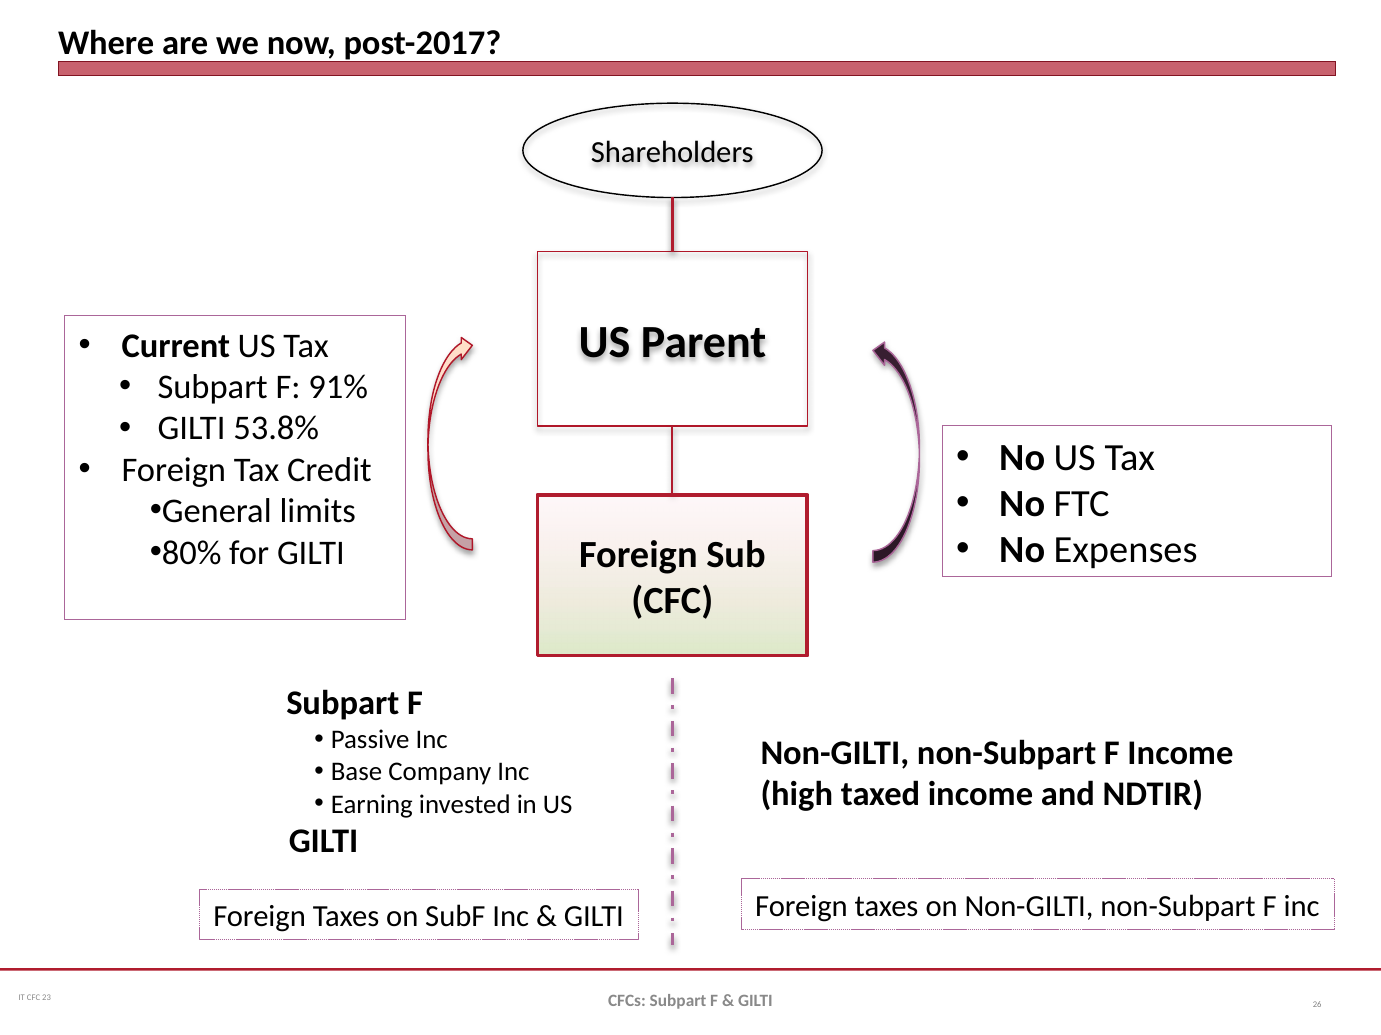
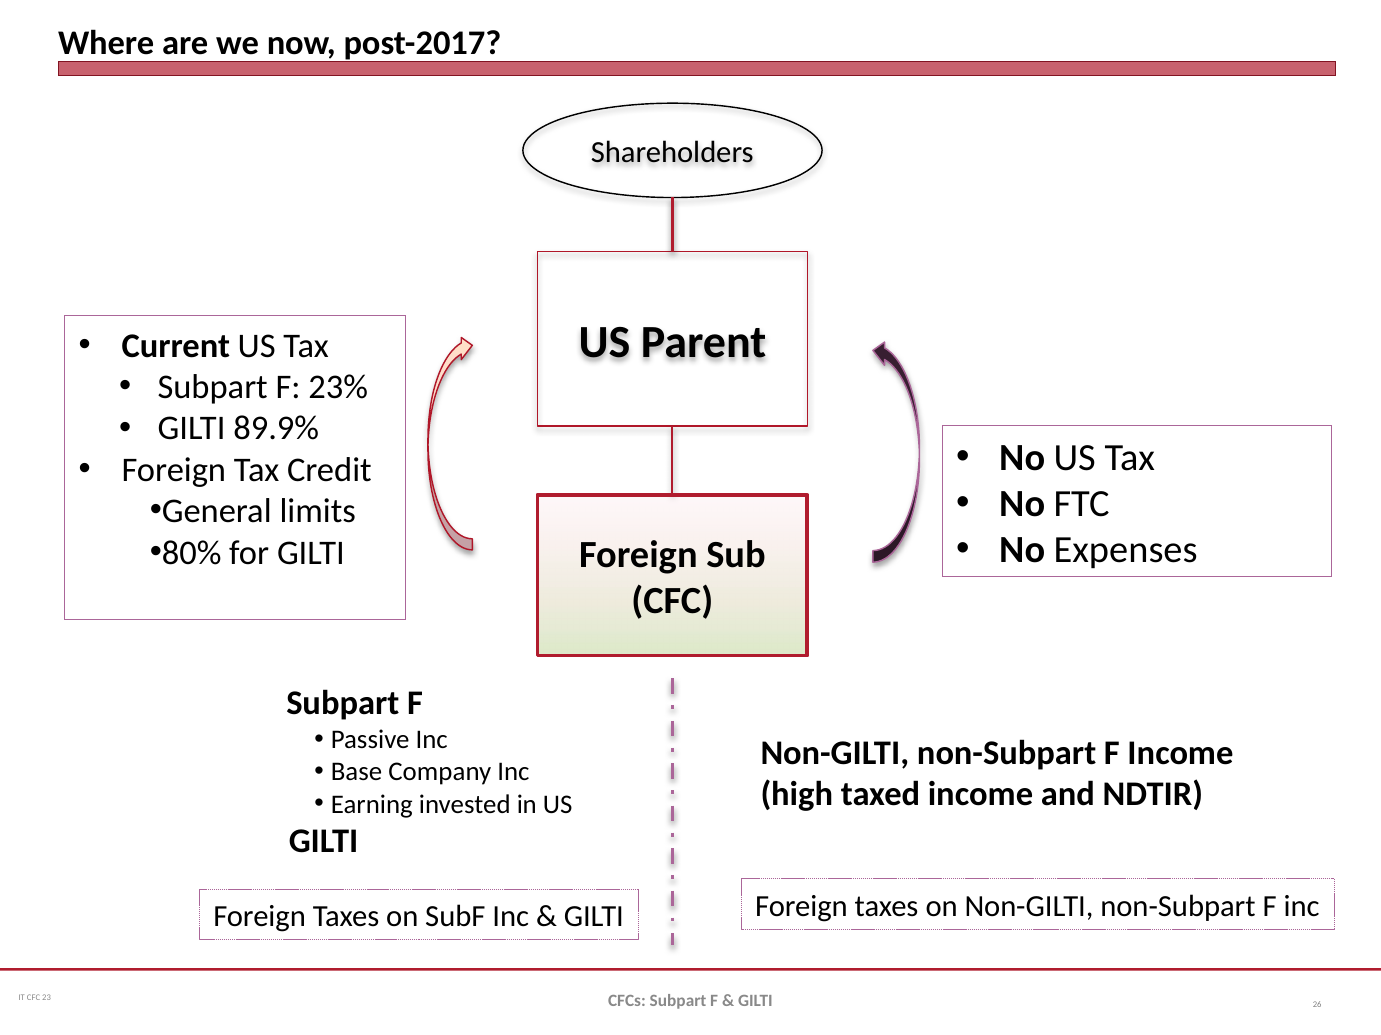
91%: 91% -> 23%
53.8%: 53.8% -> 89.9%
